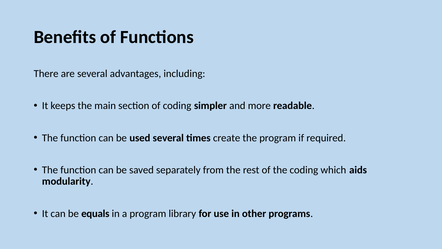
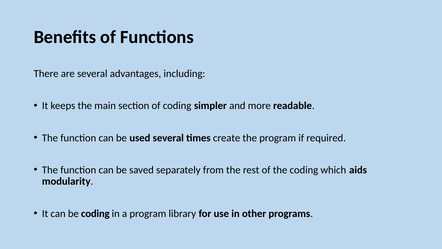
be equals: equals -> coding
